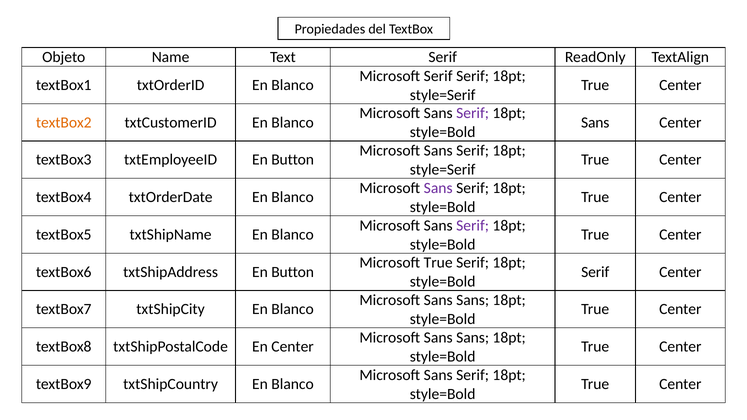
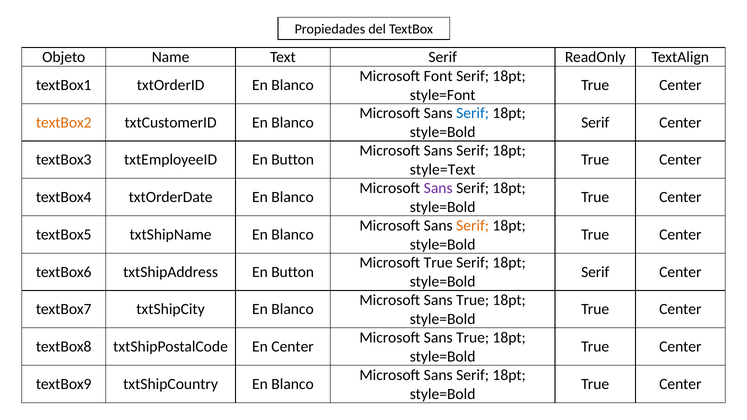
Microsoft Serif: Serif -> Font
style=Serif at (443, 95): style=Serif -> style=Font
Serif at (473, 113) colour: purple -> blue
Sans at (595, 123): Sans -> Serif
style=Serif at (443, 170): style=Serif -> style=Text
Serif at (473, 226) colour: purple -> orange
Sans at (473, 300): Sans -> True
Sans at (473, 338): Sans -> True
